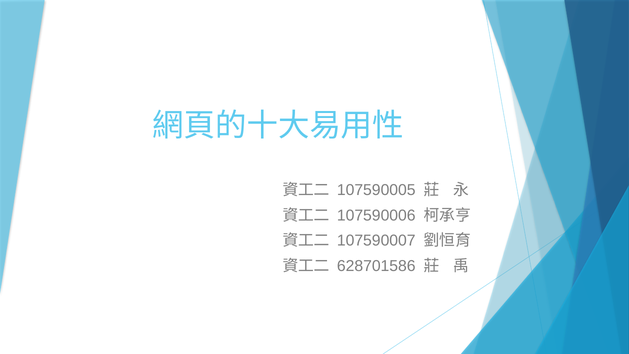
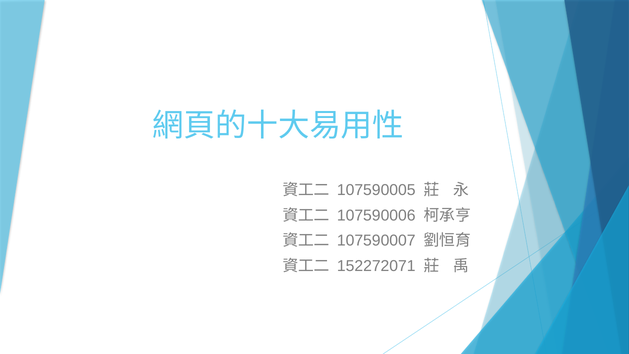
628701586: 628701586 -> 152272071
